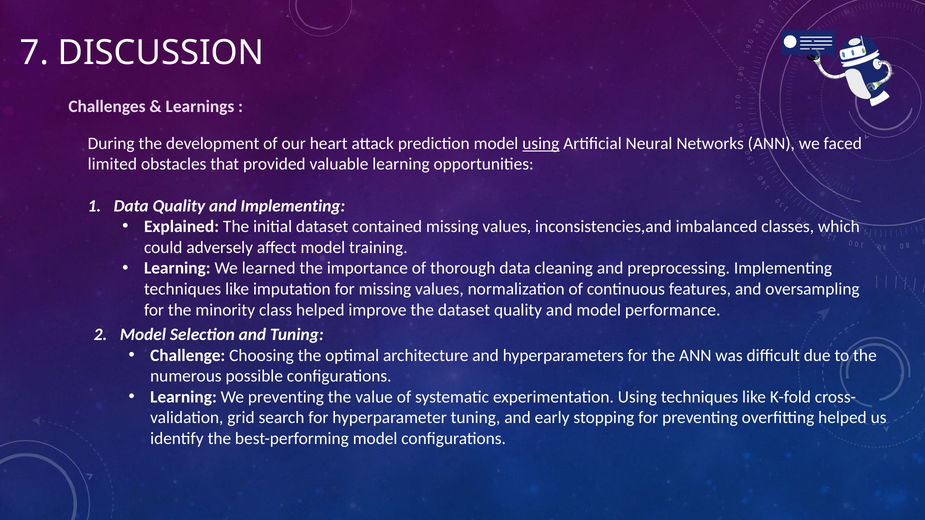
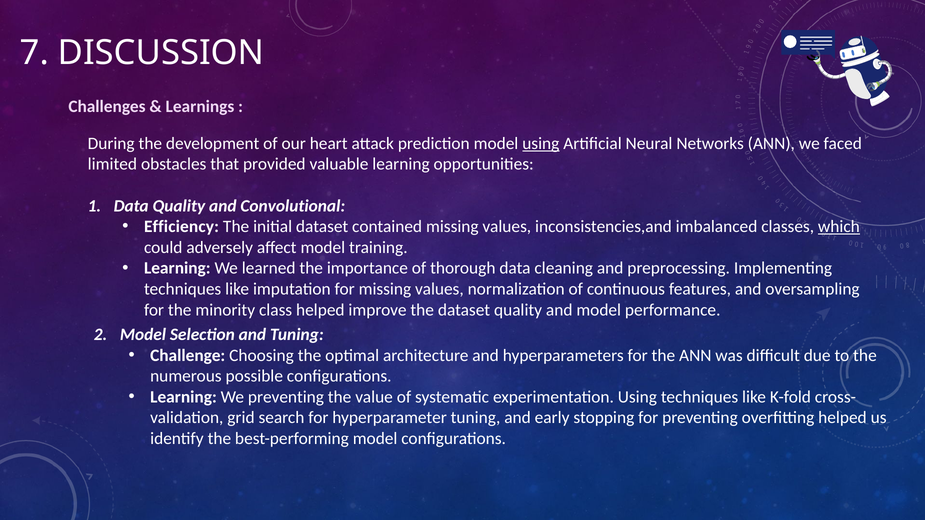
and Implementing: Implementing -> Convolutional
Explained: Explained -> Efficiency
which underline: none -> present
